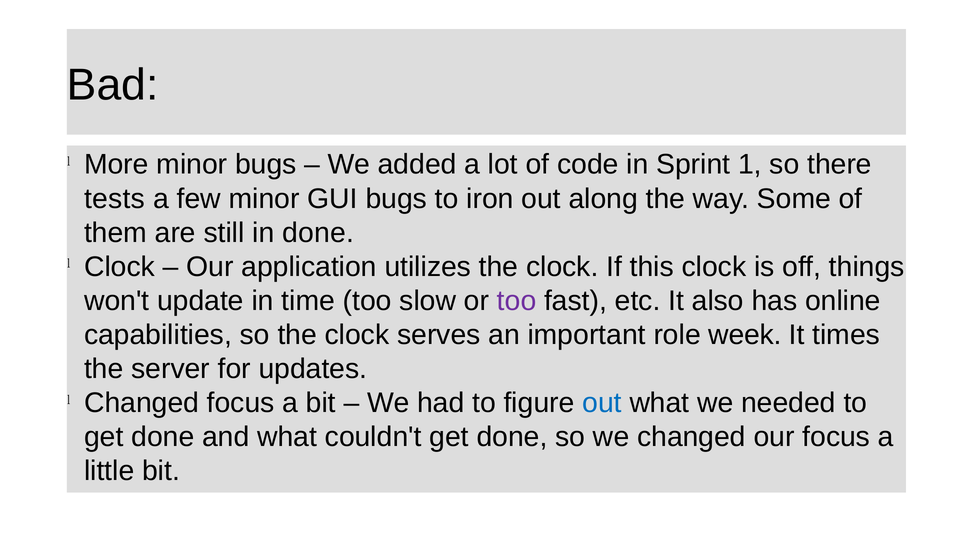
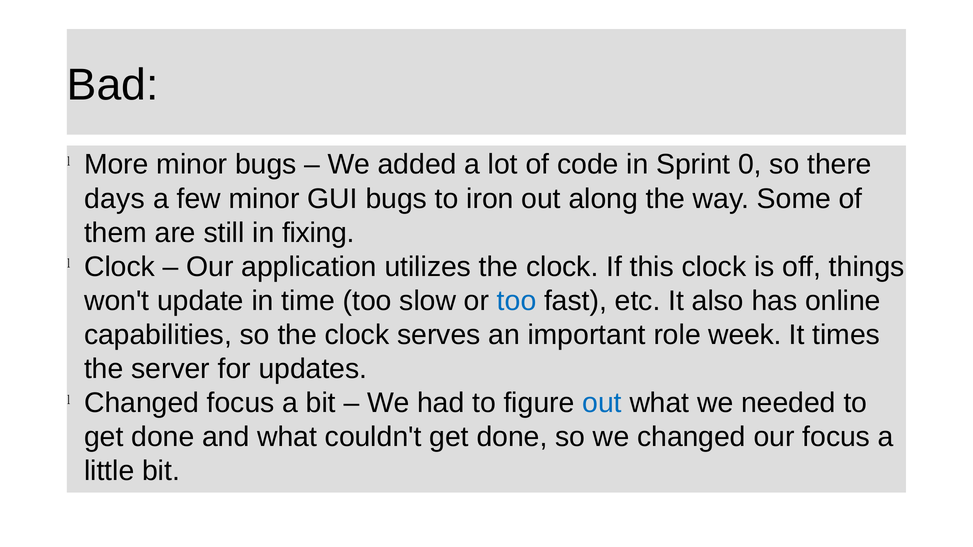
1: 1 -> 0
tests: tests -> days
in done: done -> fixing
too at (517, 301) colour: purple -> blue
